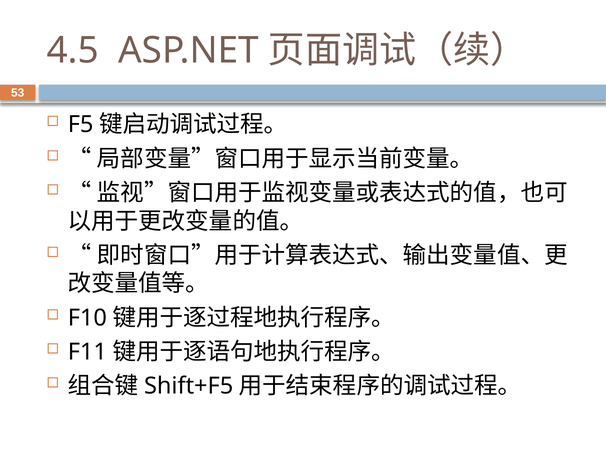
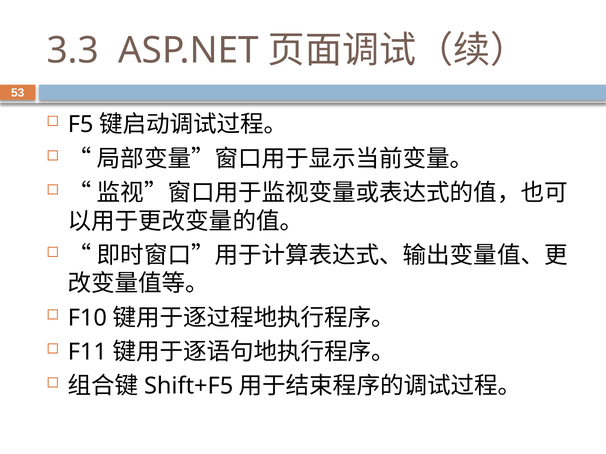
4.5: 4.5 -> 3.3
